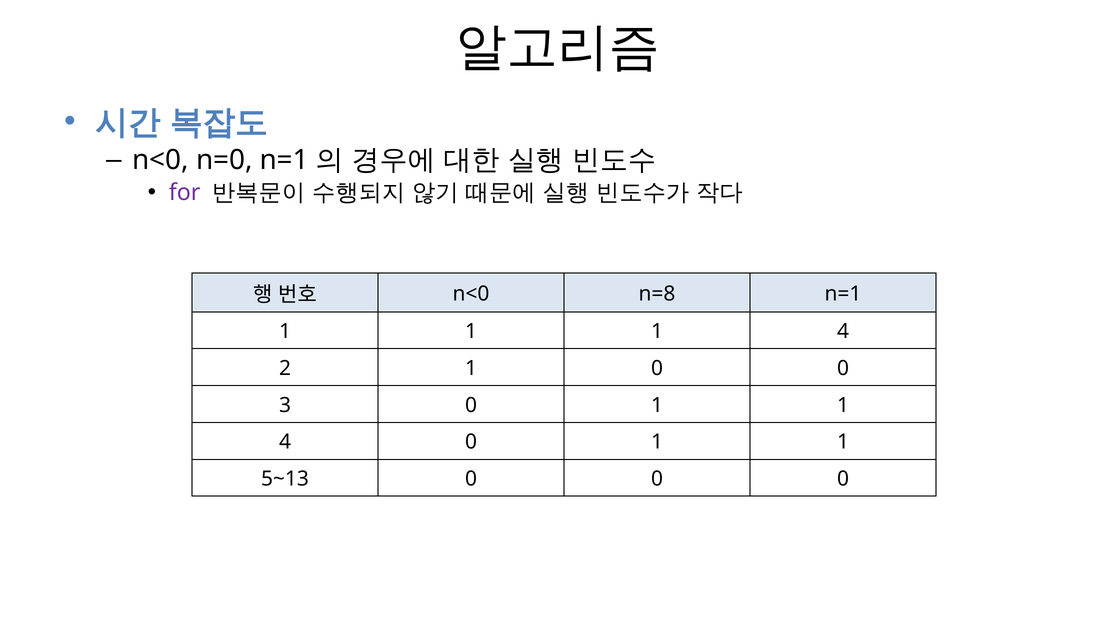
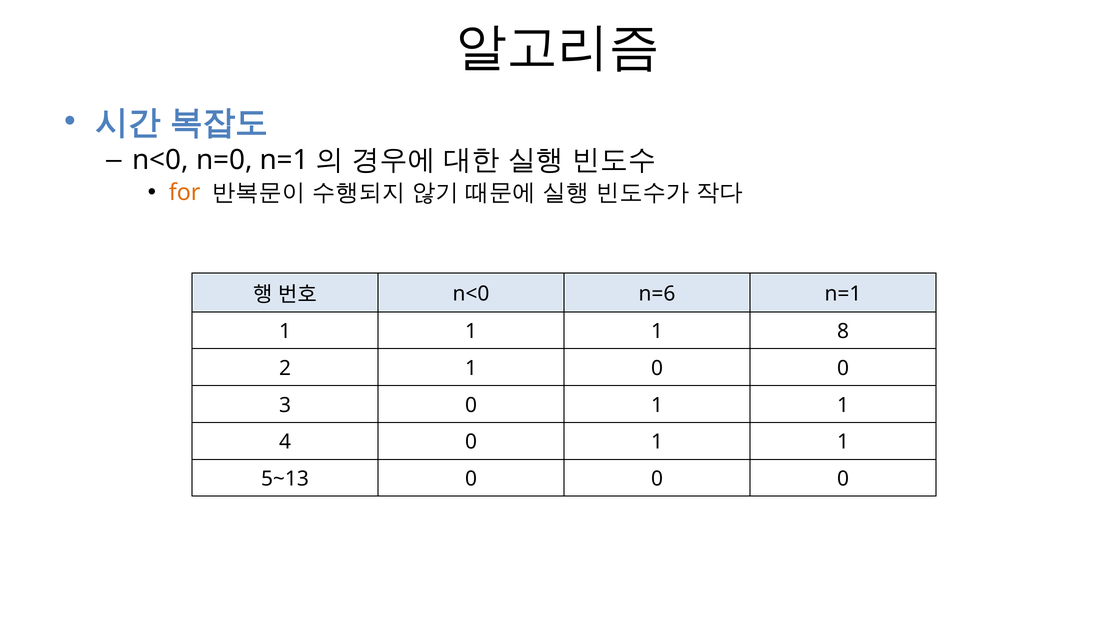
for colour: purple -> orange
n=8: n=8 -> n=6
1 1 1 4: 4 -> 8
